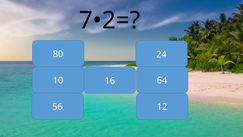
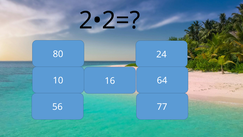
7•2=: 7•2= -> 2•2=
12: 12 -> 77
